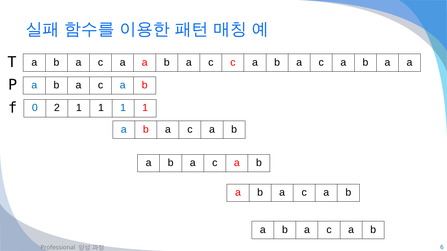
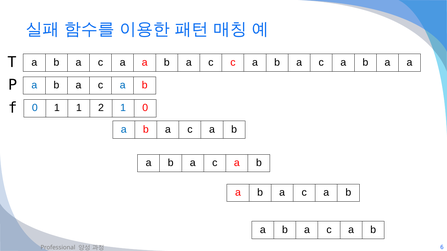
0 2: 2 -> 1
1 at (101, 108): 1 -> 2
1 at (145, 108): 1 -> 0
